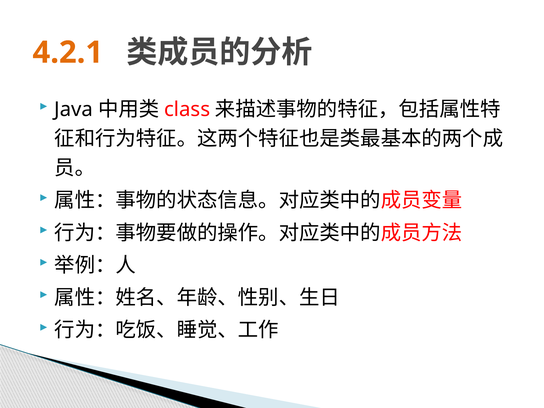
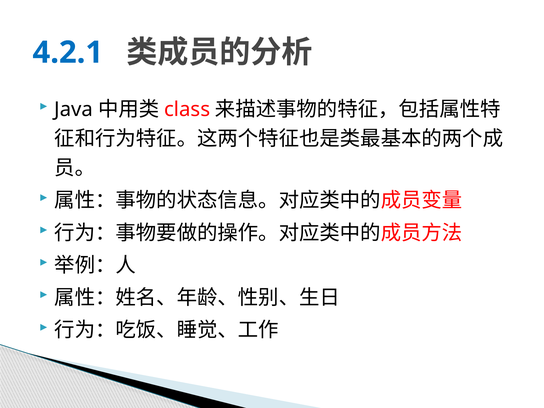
4.2.1 colour: orange -> blue
